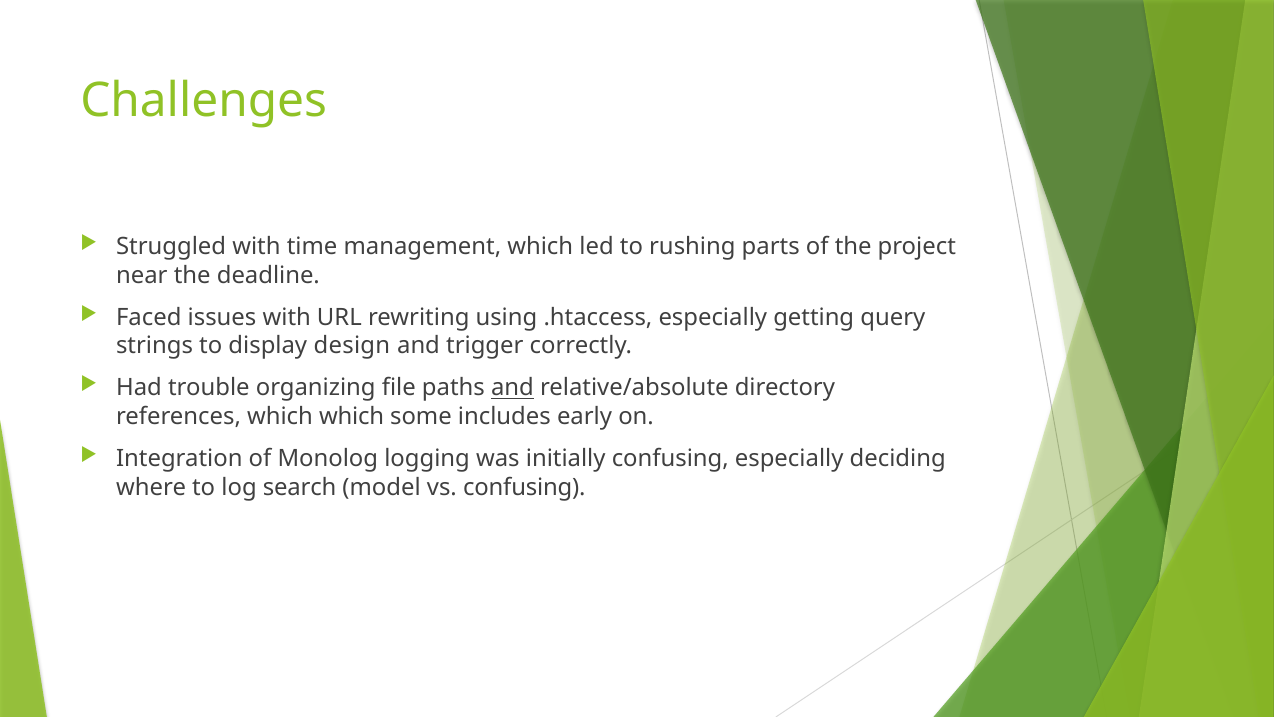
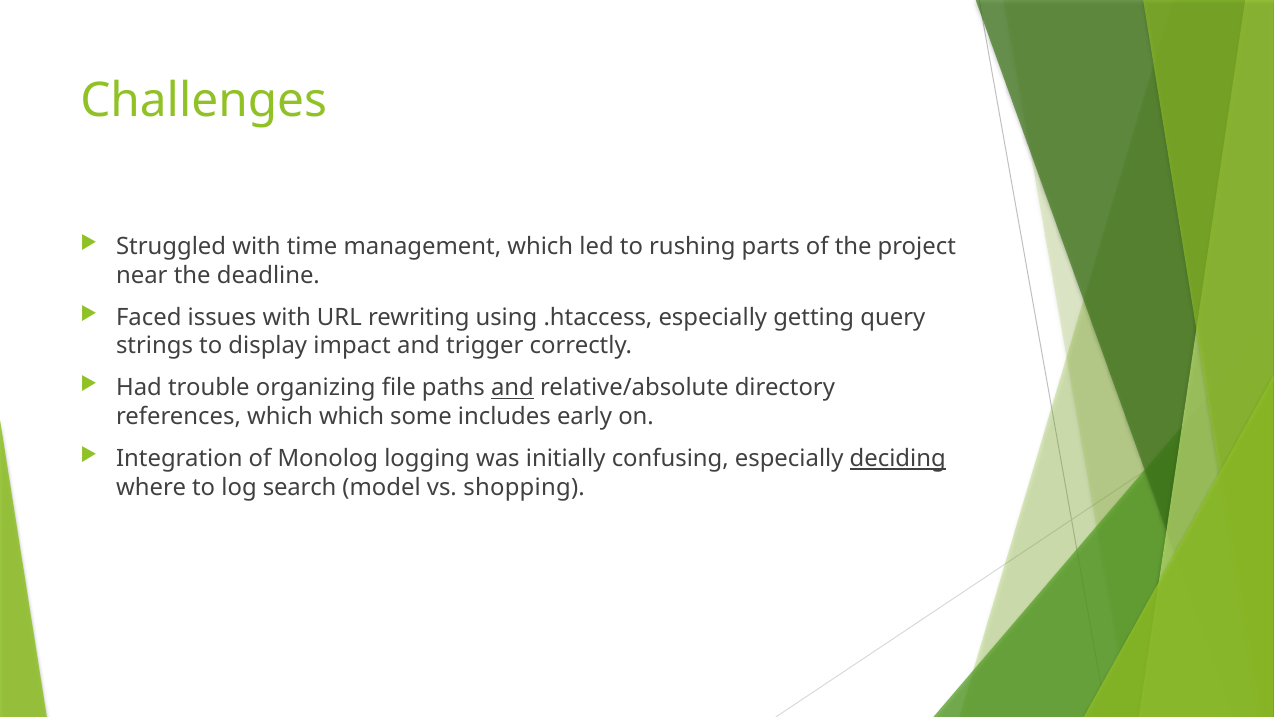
design: design -> impact
deciding underline: none -> present
vs confusing: confusing -> shopping
